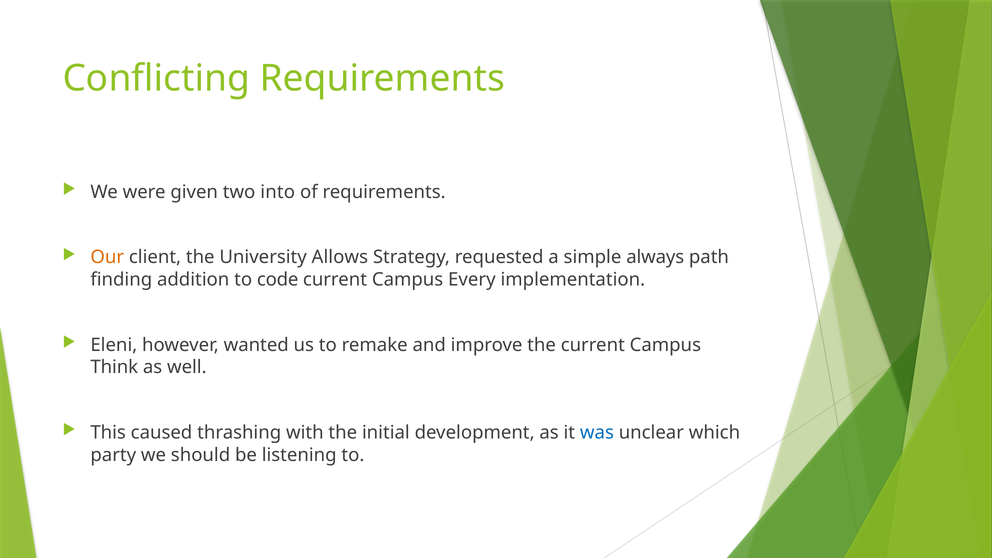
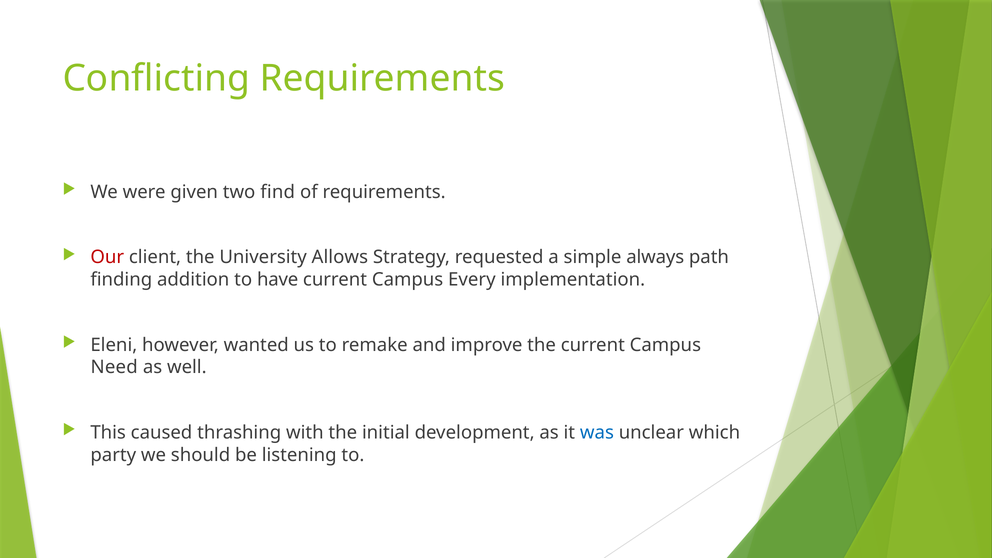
into: into -> find
Our colour: orange -> red
code: code -> have
Think: Think -> Need
